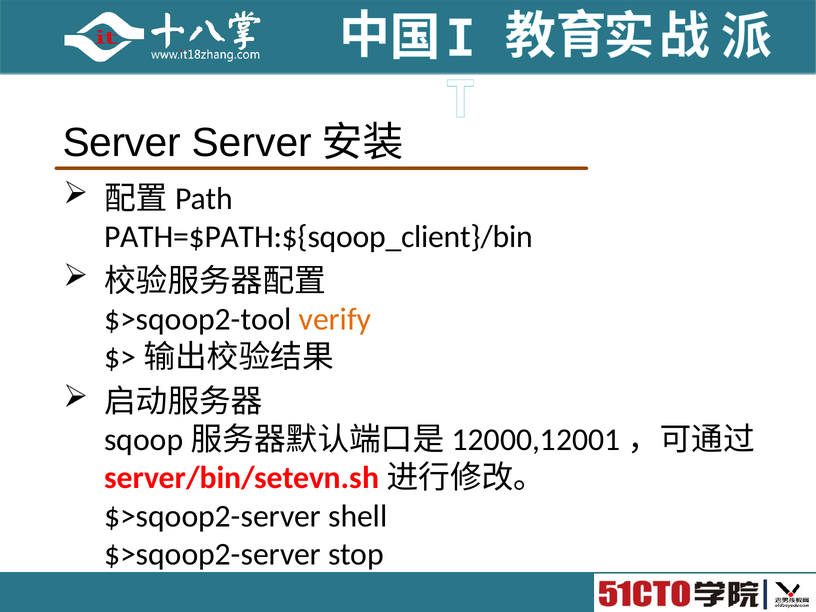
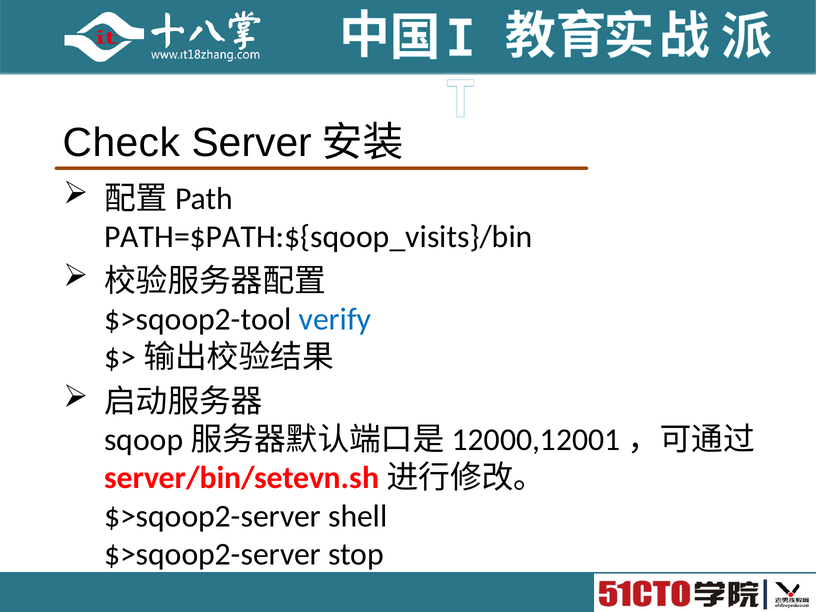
Server at (122, 143): Server -> Check
PATH=$PATH:${sqoop_client}/bin: PATH=$PATH:${sqoop_client}/bin -> PATH=$PATH:${sqoop_visits}/bin
verify colour: orange -> blue
